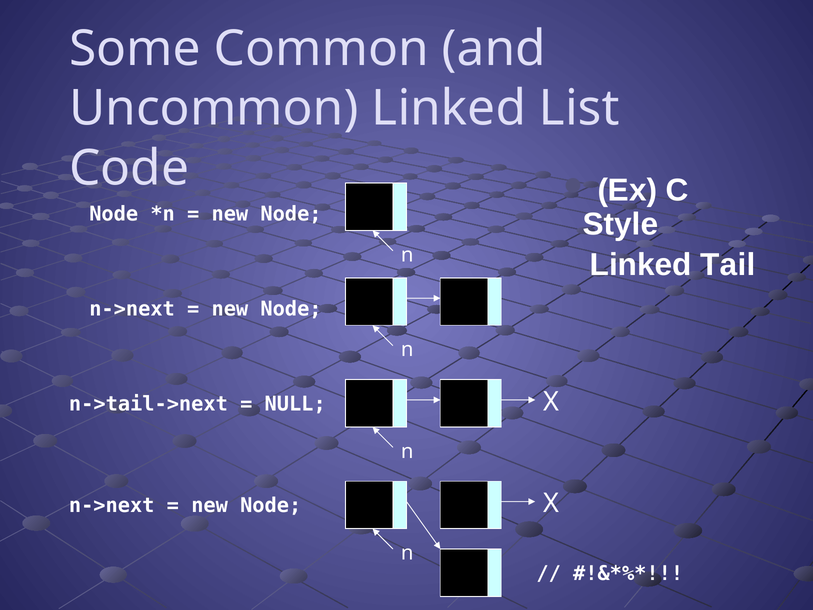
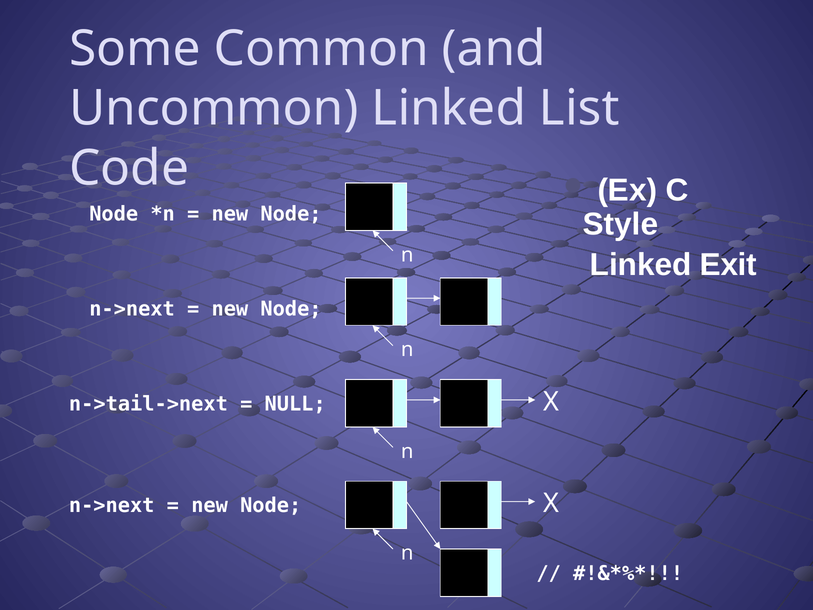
Tail: Tail -> Exit
